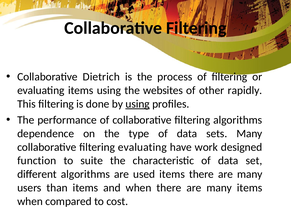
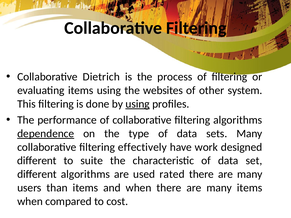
rapidly: rapidly -> system
dependence underline: none -> present
filtering evaluating: evaluating -> effectively
function at (37, 161): function -> different
used items: items -> rated
